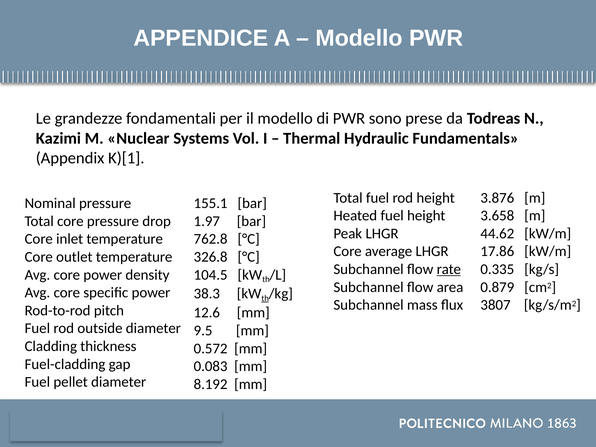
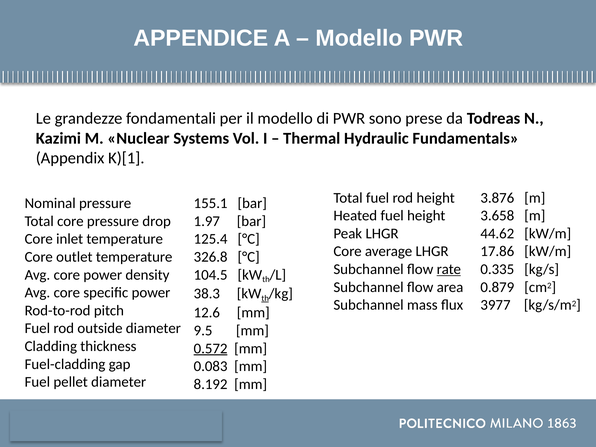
762.8: 762.8 -> 125.4
3807: 3807 -> 3977
0.572 underline: none -> present
